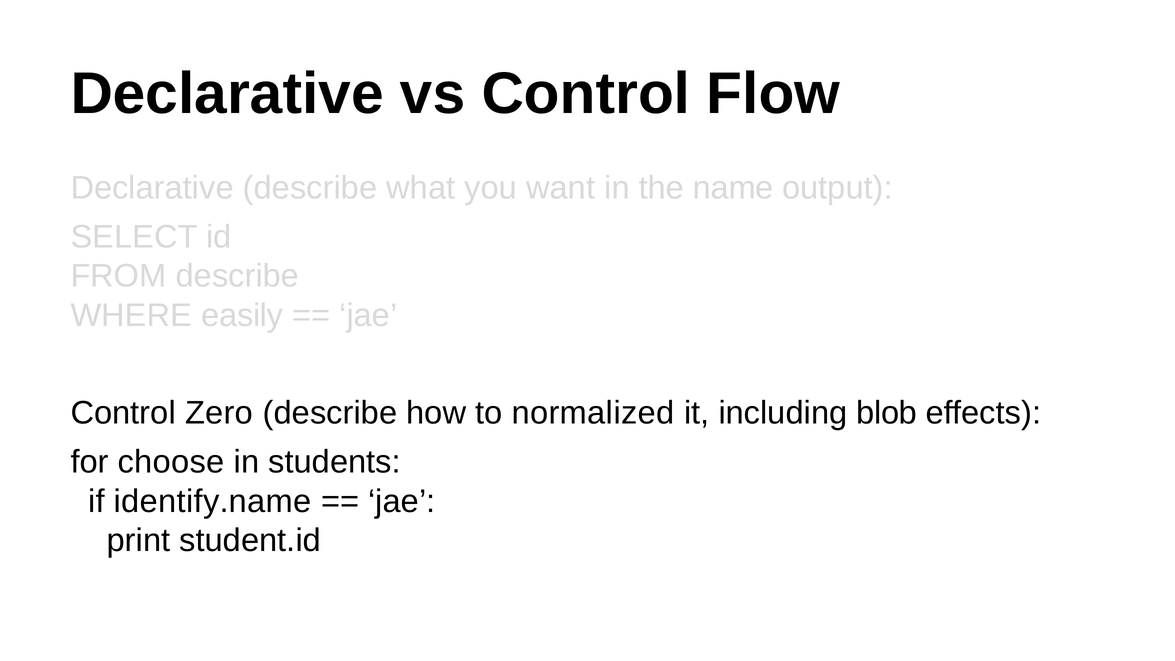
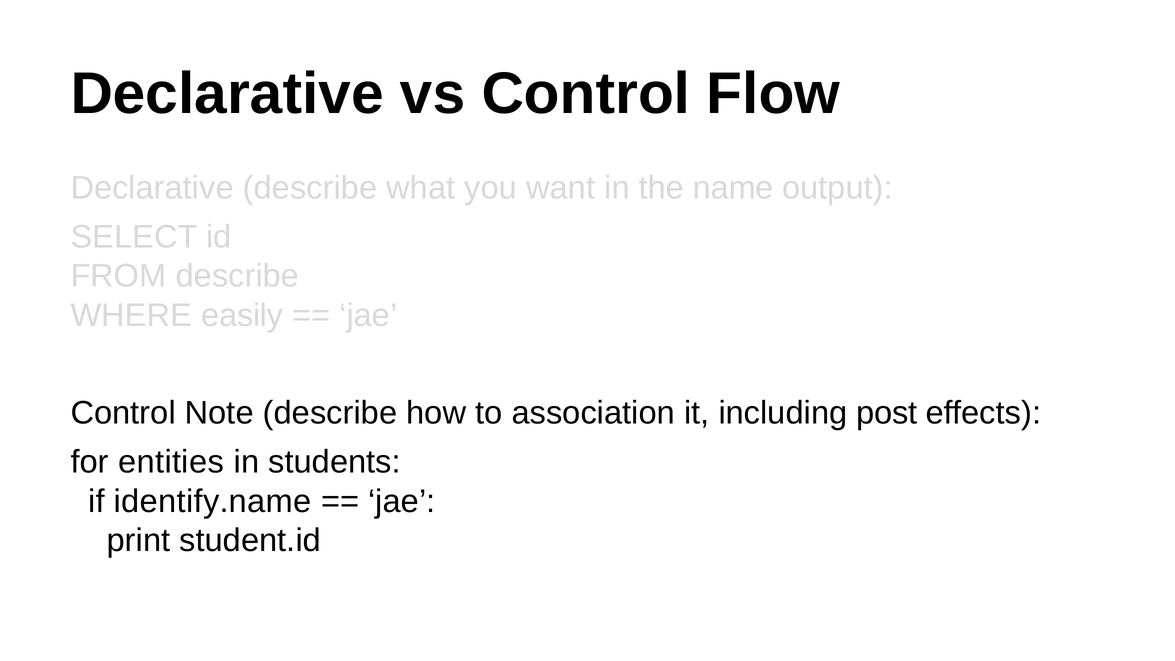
Zero: Zero -> Note
normalized: normalized -> association
blob: blob -> post
choose: choose -> entities
